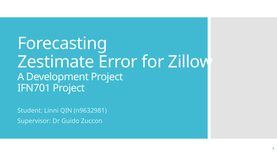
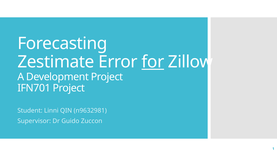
for underline: none -> present
